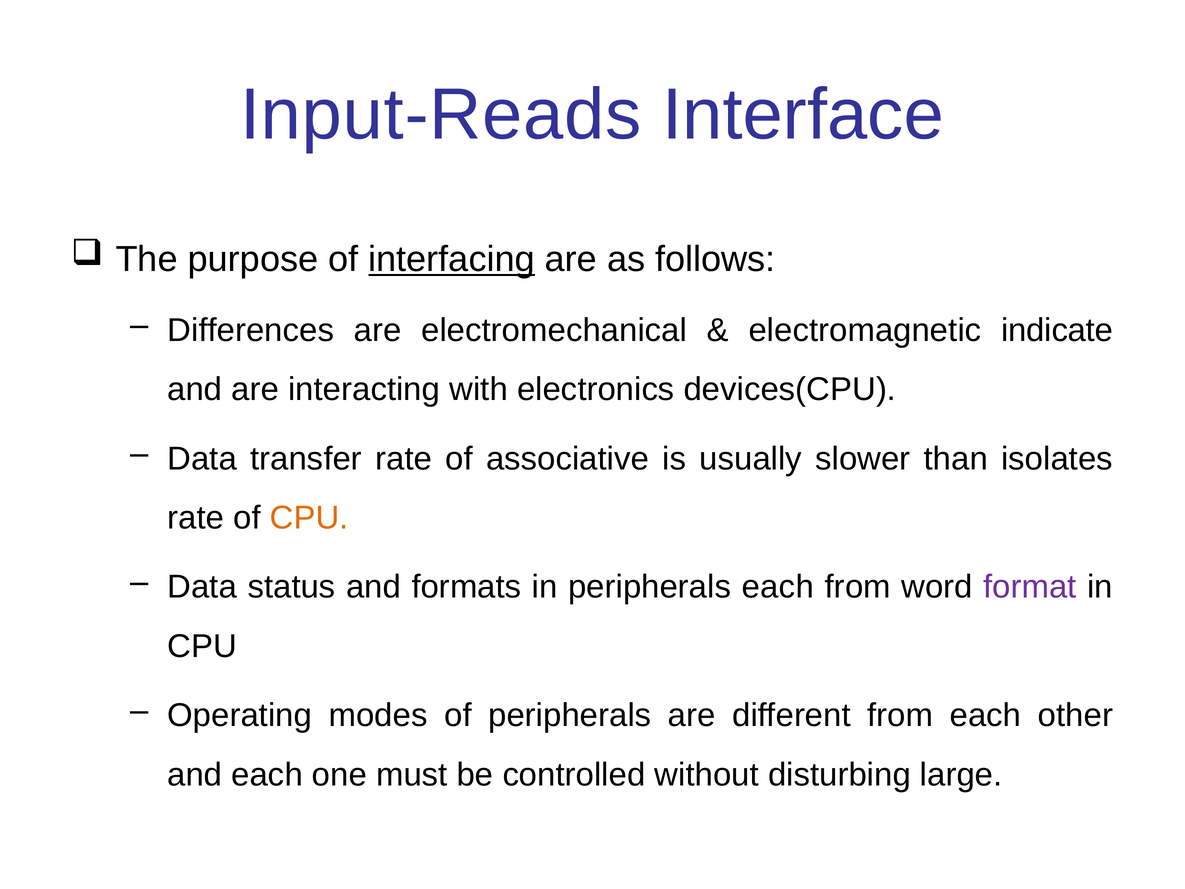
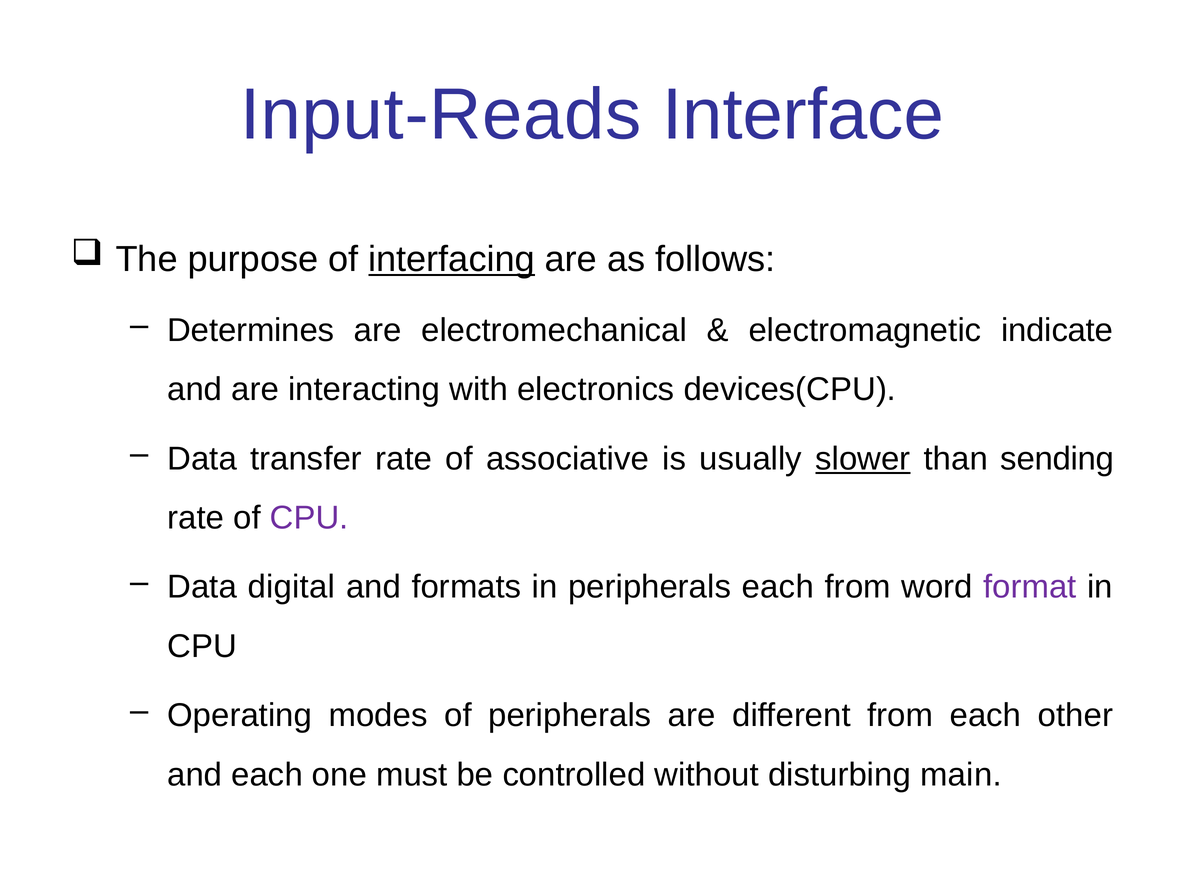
Differences: Differences -> Determines
slower underline: none -> present
isolates: isolates -> sending
CPU at (309, 518) colour: orange -> purple
status: status -> digital
large: large -> main
